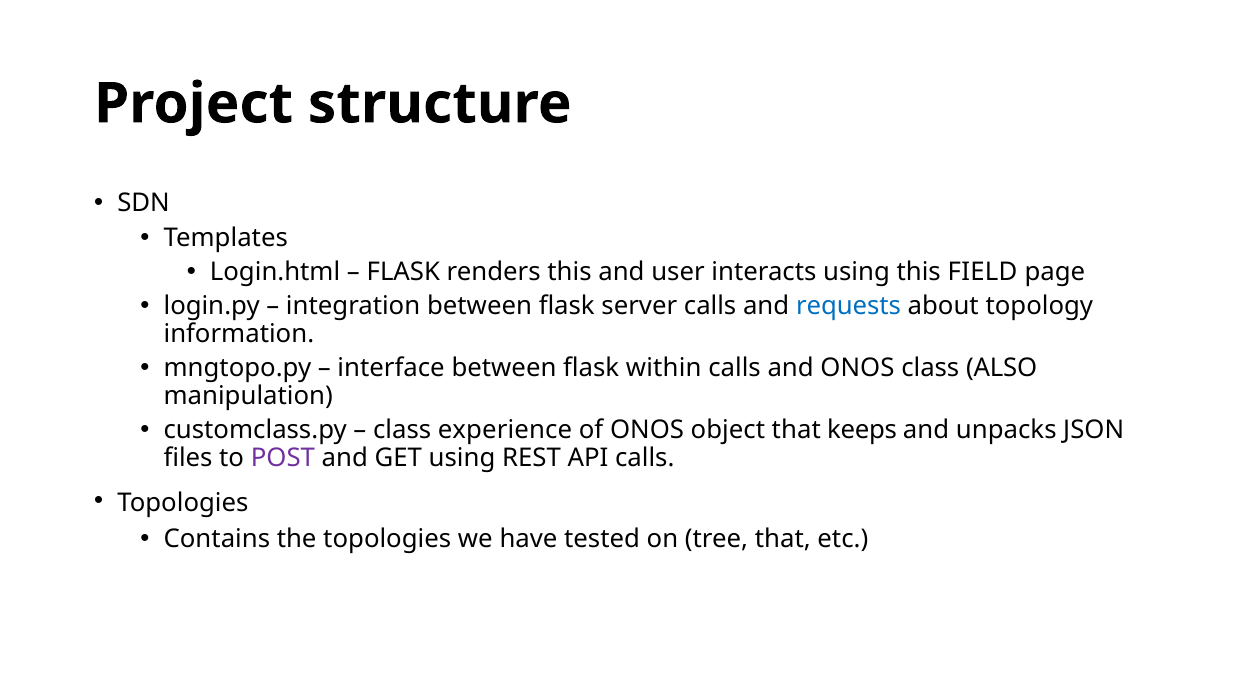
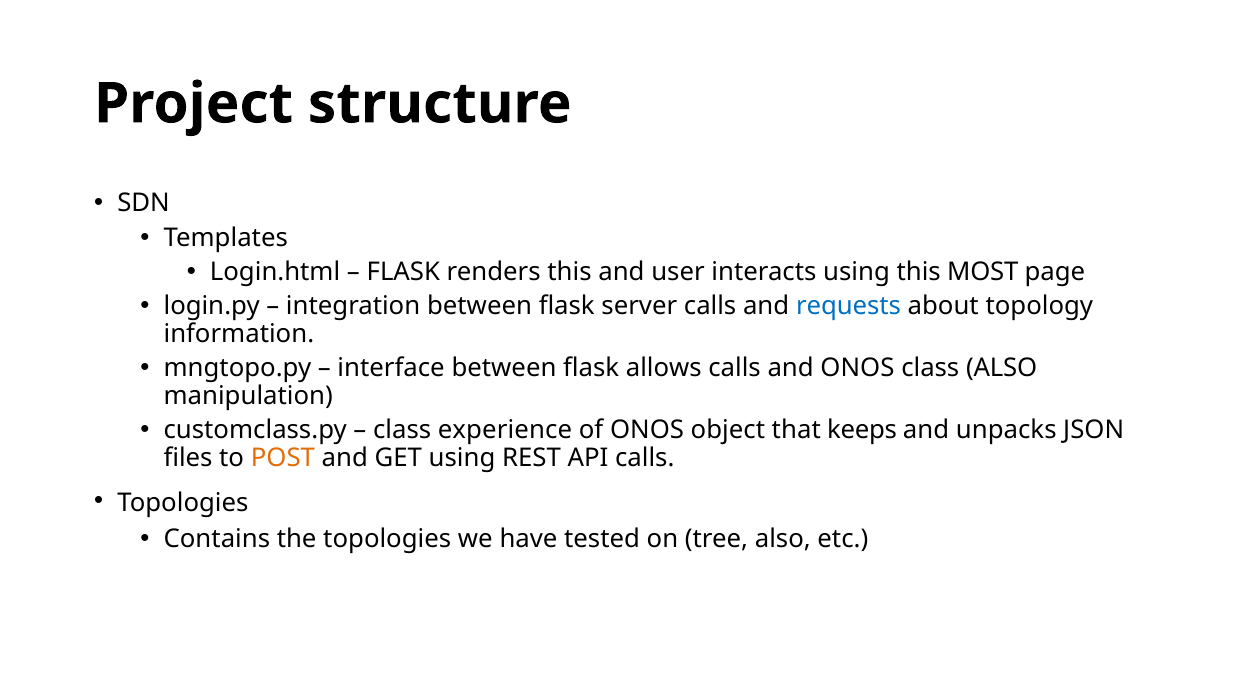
FIELD: FIELD -> MOST
within: within -> allows
POST colour: purple -> orange
tree that: that -> also
